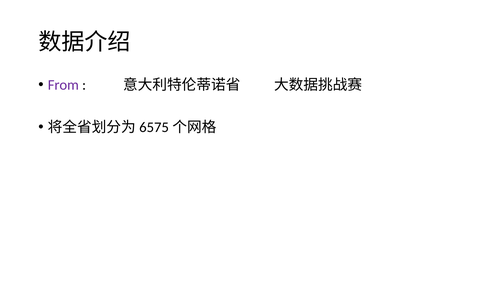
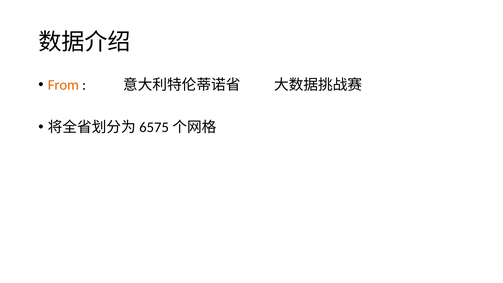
From colour: purple -> orange
